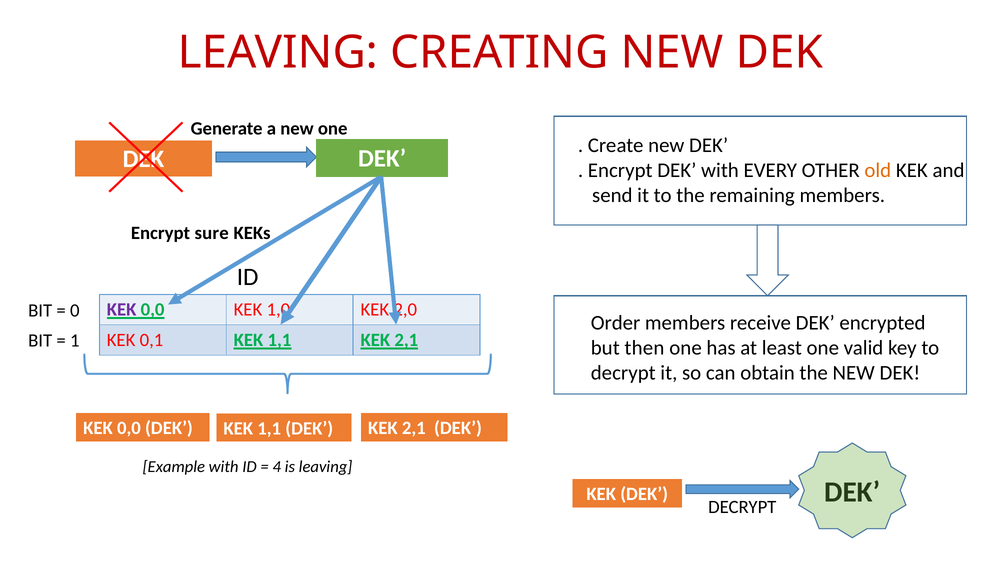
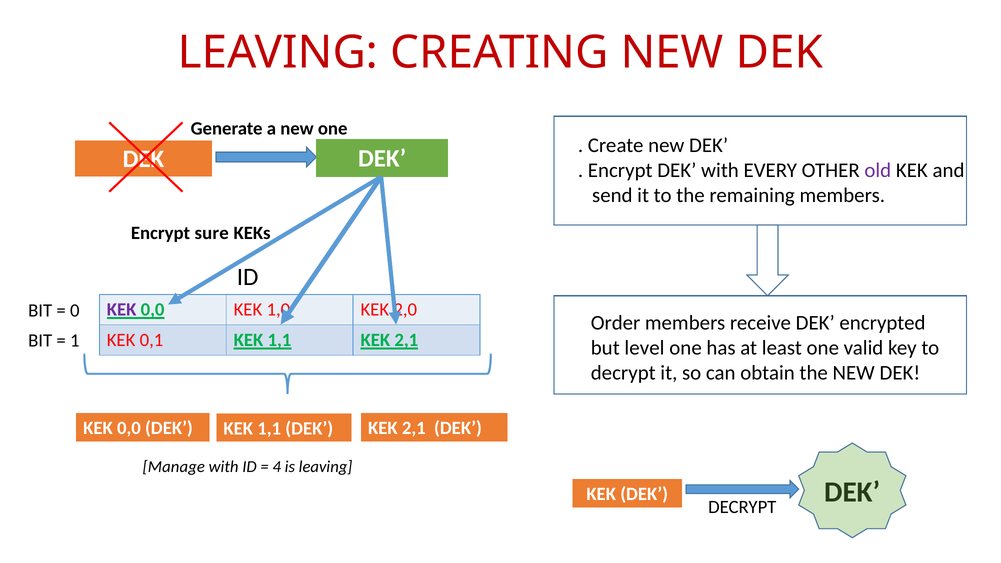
old colour: orange -> purple
then: then -> level
Example: Example -> Manage
